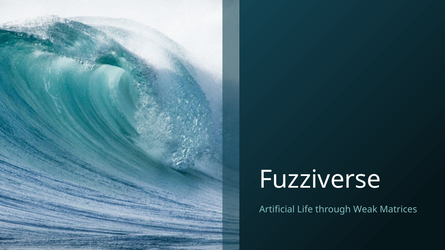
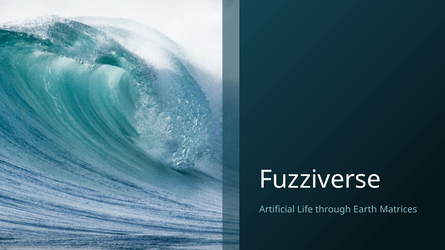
Weak: Weak -> Earth
